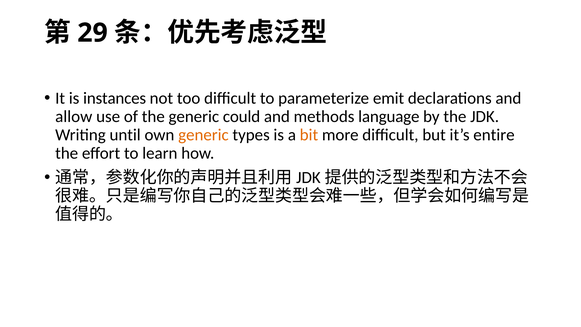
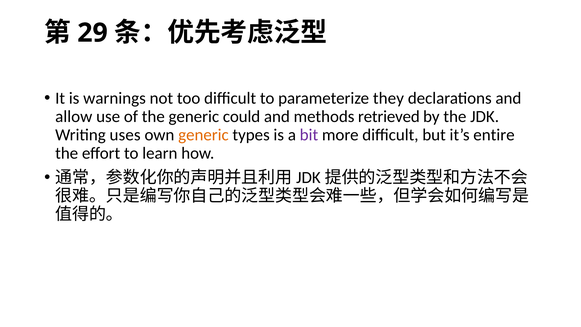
instances: instances -> warnings
emit: emit -> they
language: language -> retrieved
until: until -> uses
bit colour: orange -> purple
